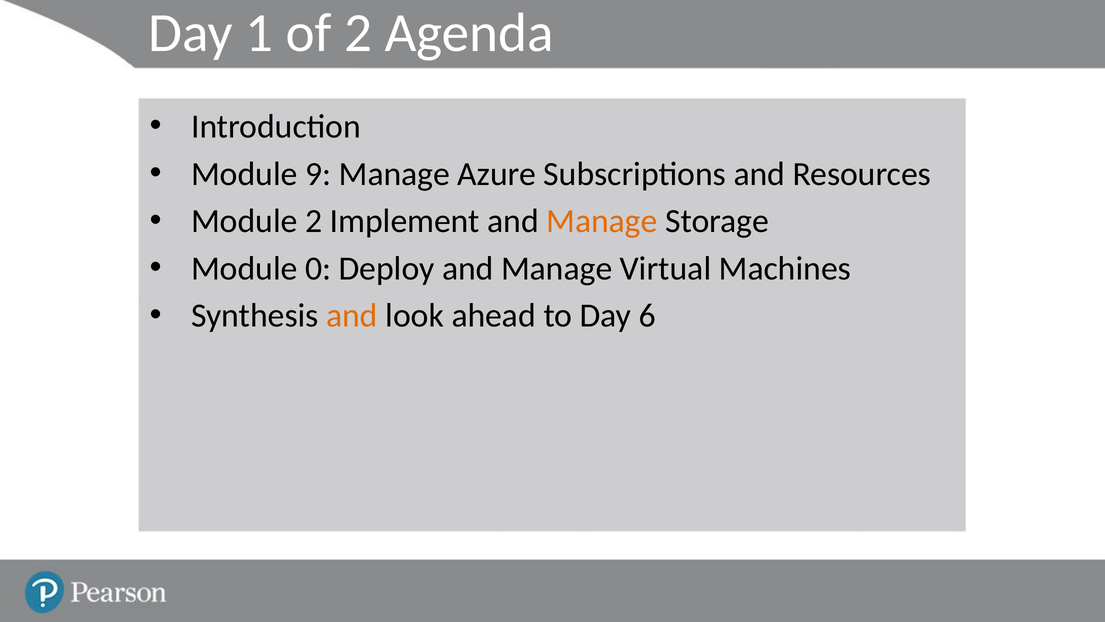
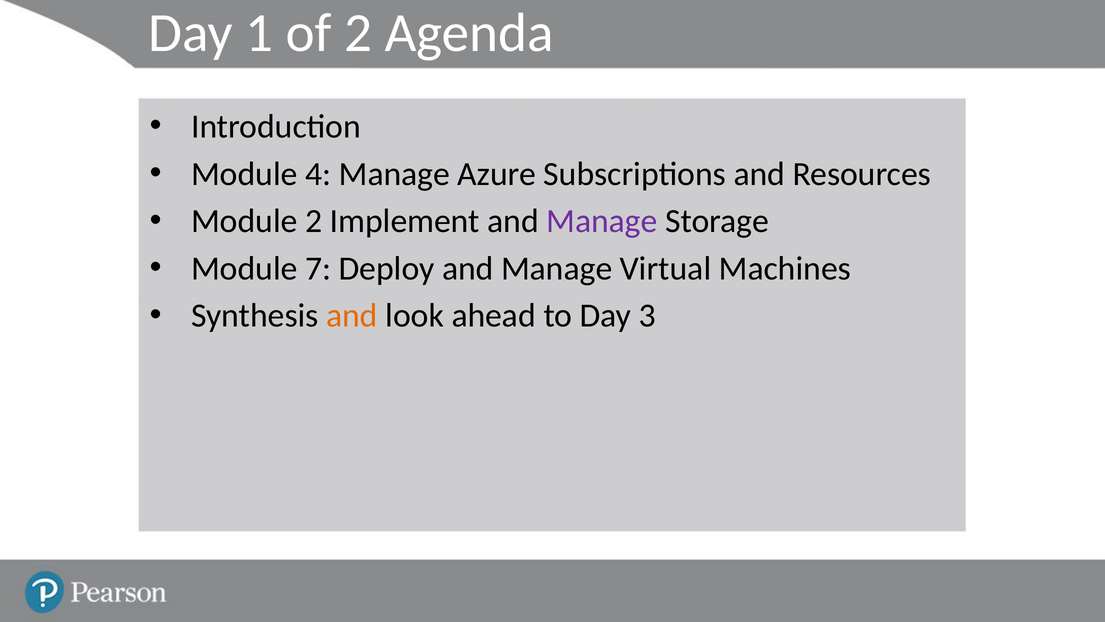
9: 9 -> 4
Manage at (602, 221) colour: orange -> purple
0: 0 -> 7
6: 6 -> 3
